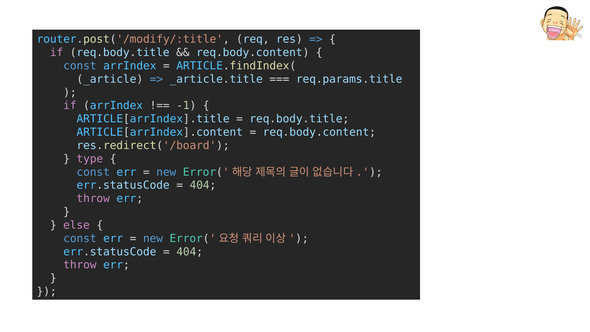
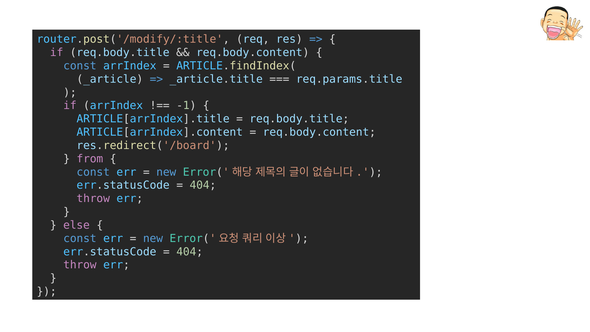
type: type -> from
